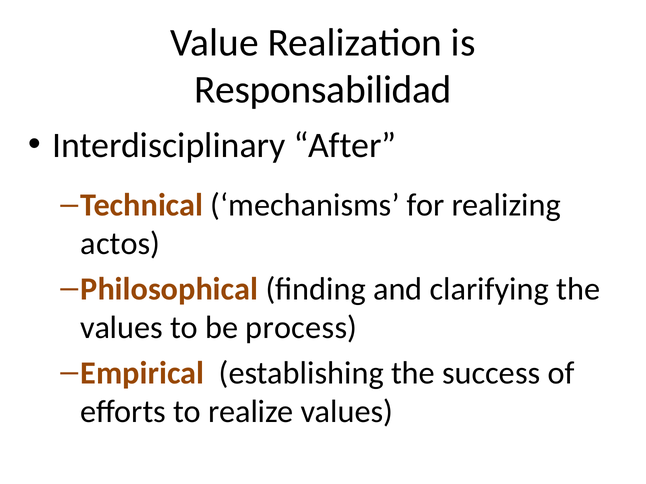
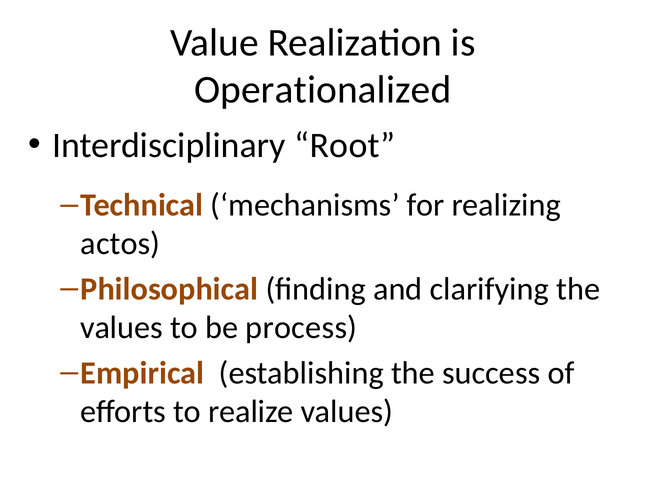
Responsabilidad: Responsabilidad -> Operationalized
After: After -> Root
